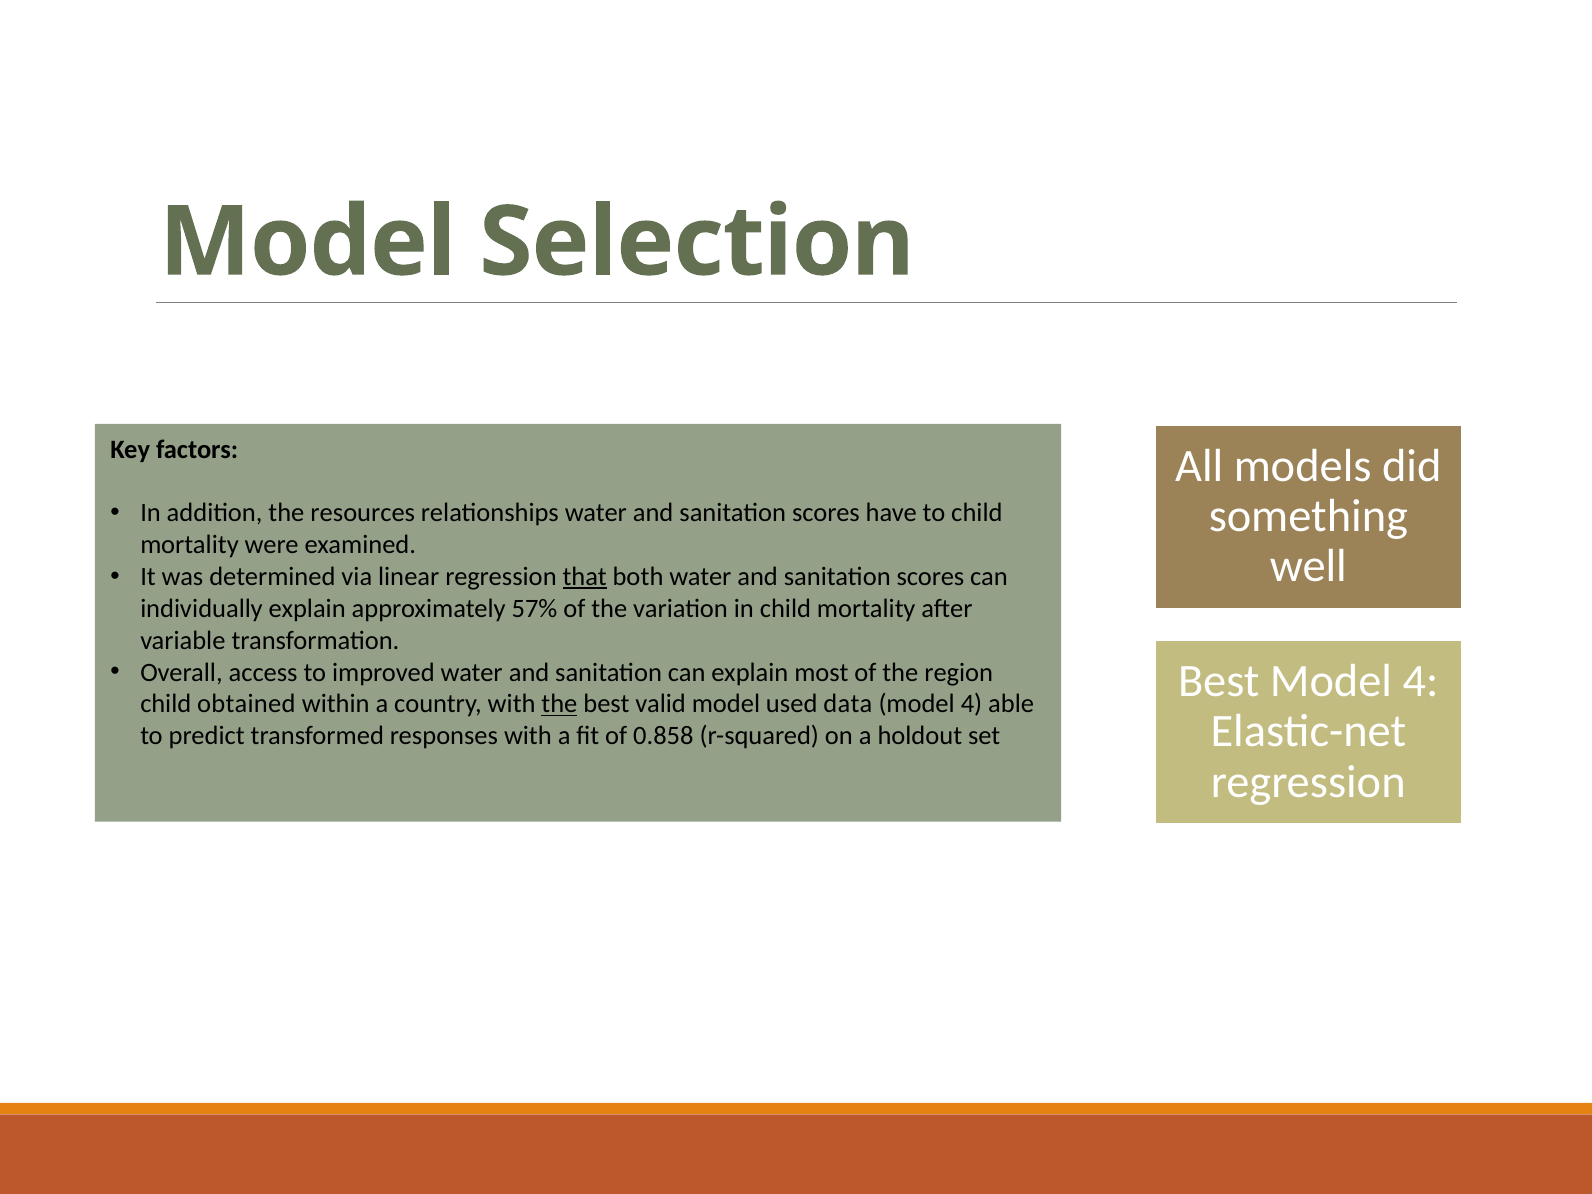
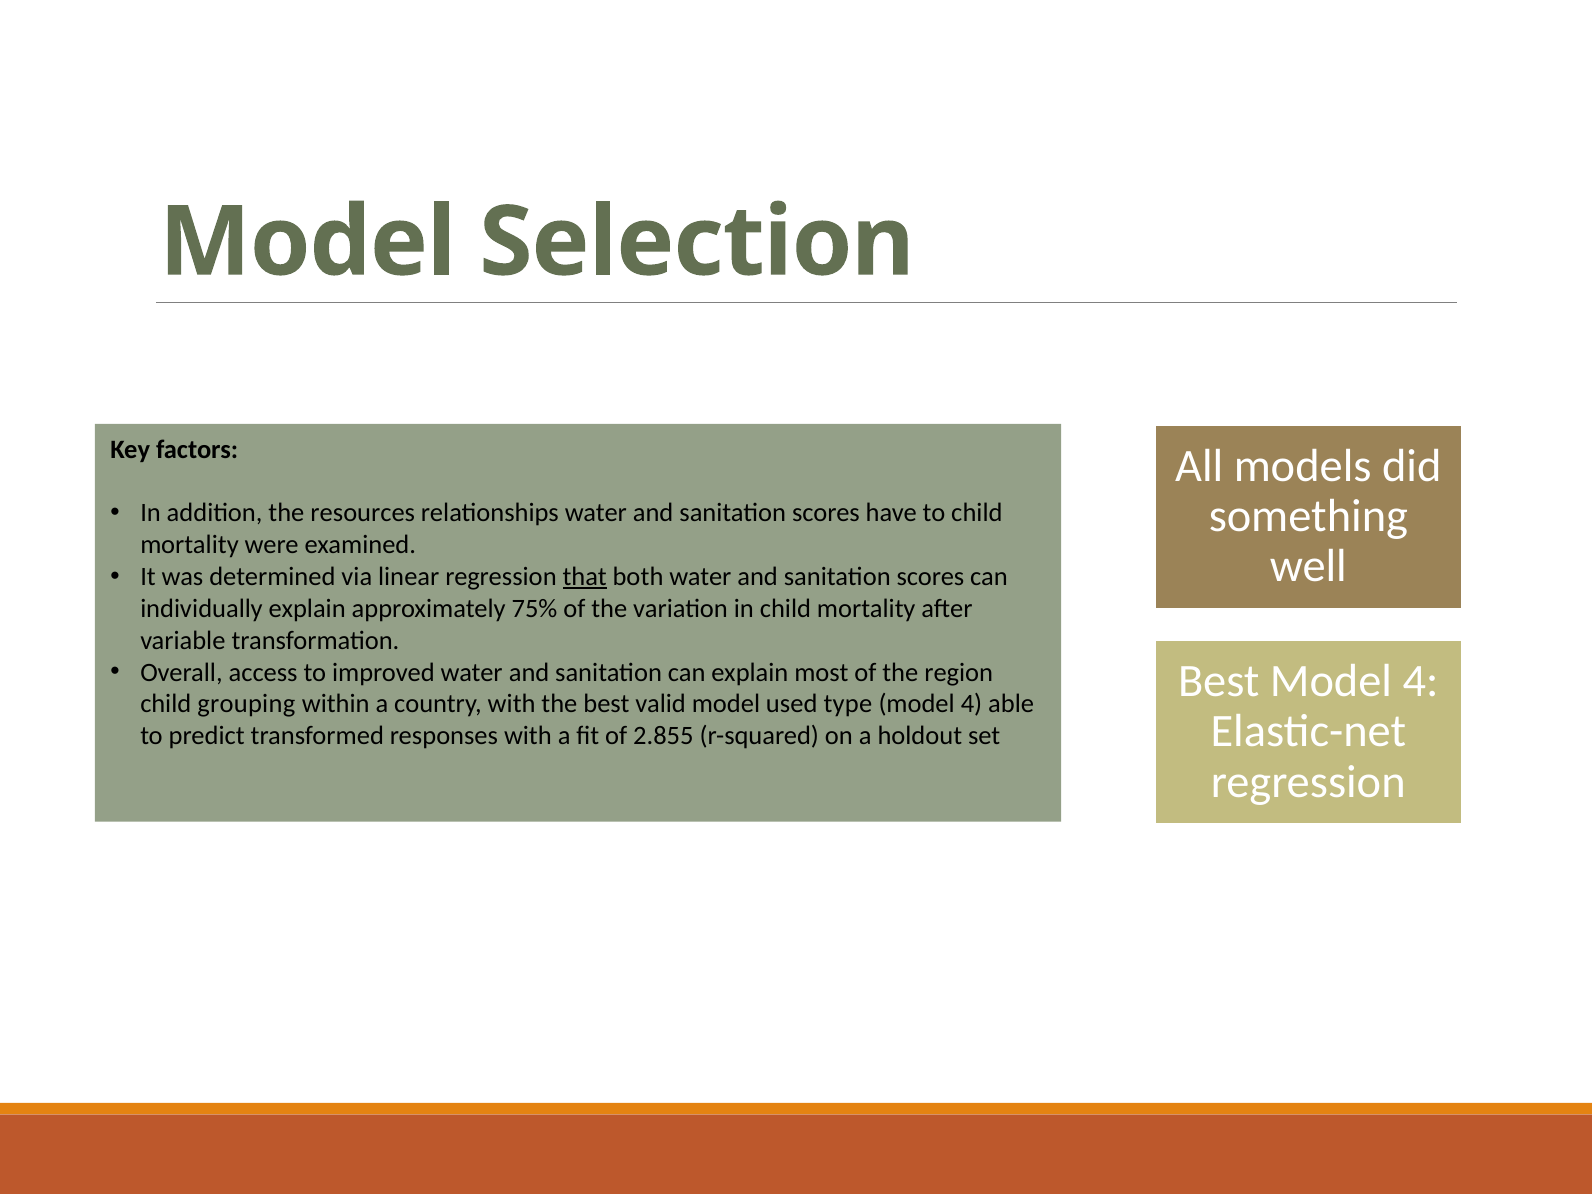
57%: 57% -> 75%
obtained: obtained -> grouping
the at (559, 704) underline: present -> none
data: data -> type
0.858: 0.858 -> 2.855
